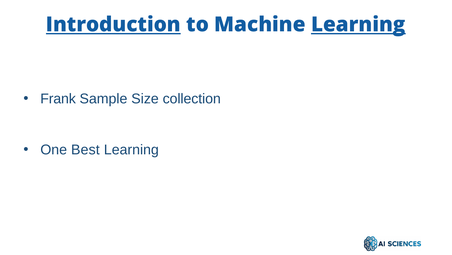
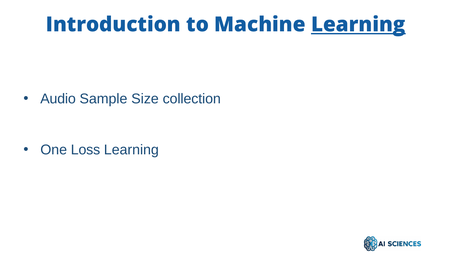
Introduction underline: present -> none
Frank: Frank -> Audio
Best: Best -> Loss
